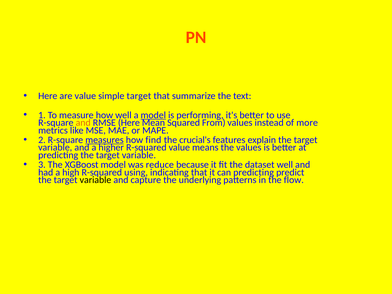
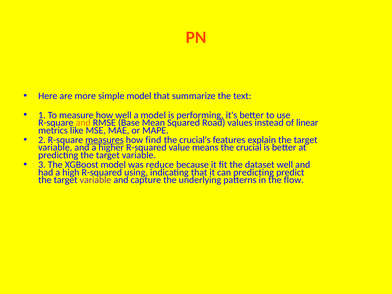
are value: value -> more
simple target: target -> model
model at (153, 115) underline: present -> none
RMSE Here: Here -> Base
From: From -> Road
more: more -> linear
the values: values -> crucial
variable at (95, 180) colour: black -> purple
